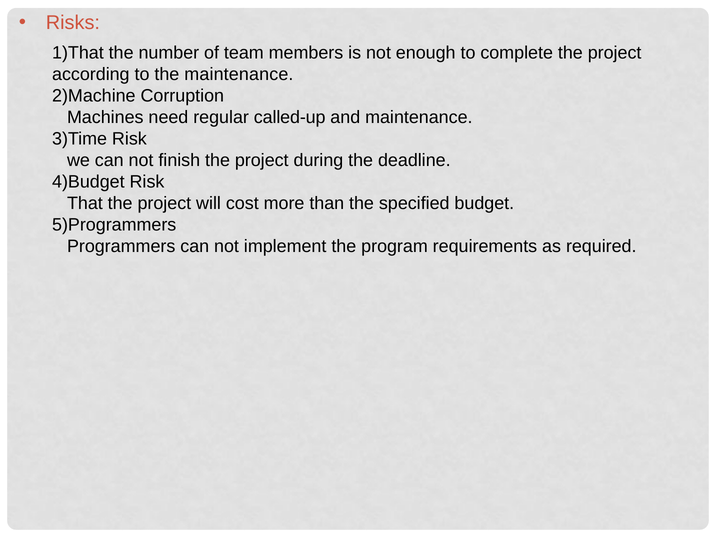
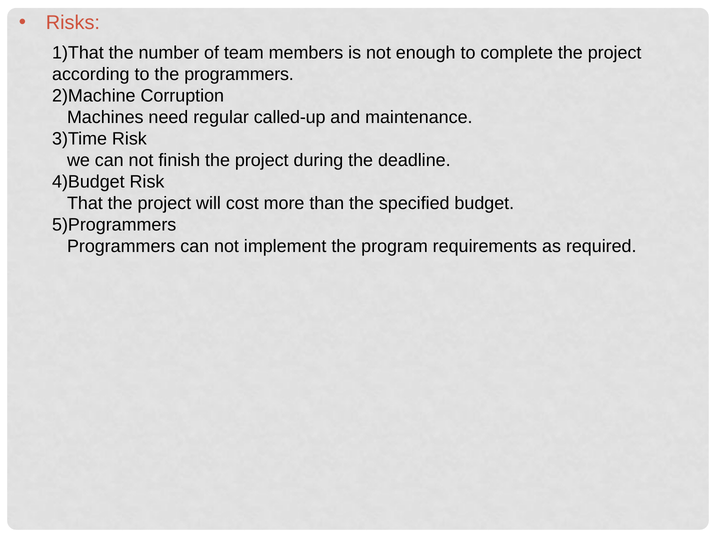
the maintenance: maintenance -> programmers
